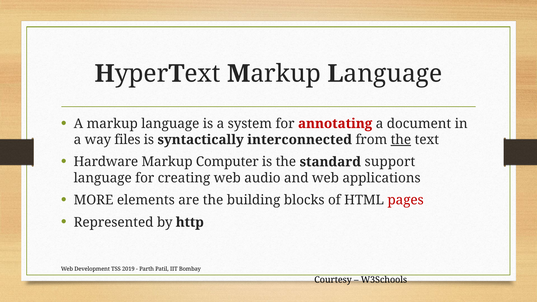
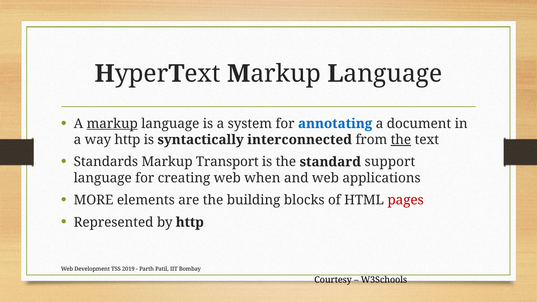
markup at (112, 124) underline: none -> present
annotating colour: red -> blue
way files: files -> http
Hardware: Hardware -> Standards
Computer: Computer -> Transport
audio: audio -> when
